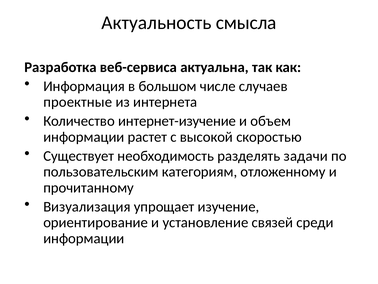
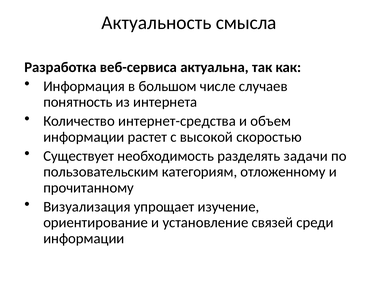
проектные: проектные -> понятность
интернет-изучение: интернет-изучение -> интернет-средства
